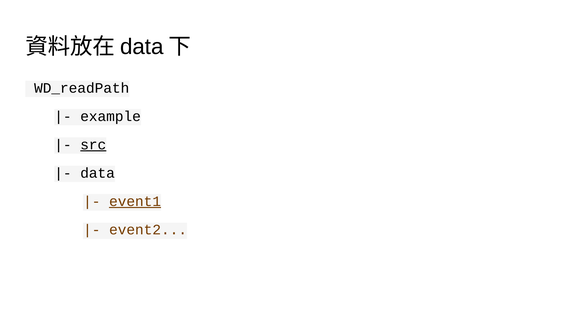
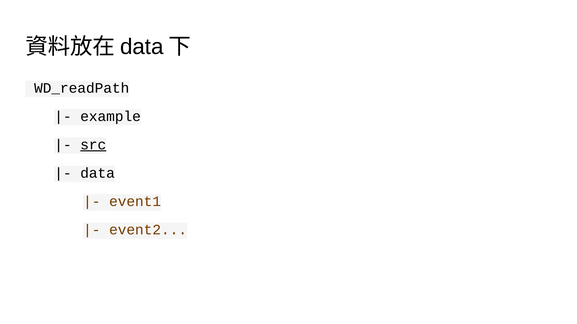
event1 underline: present -> none
